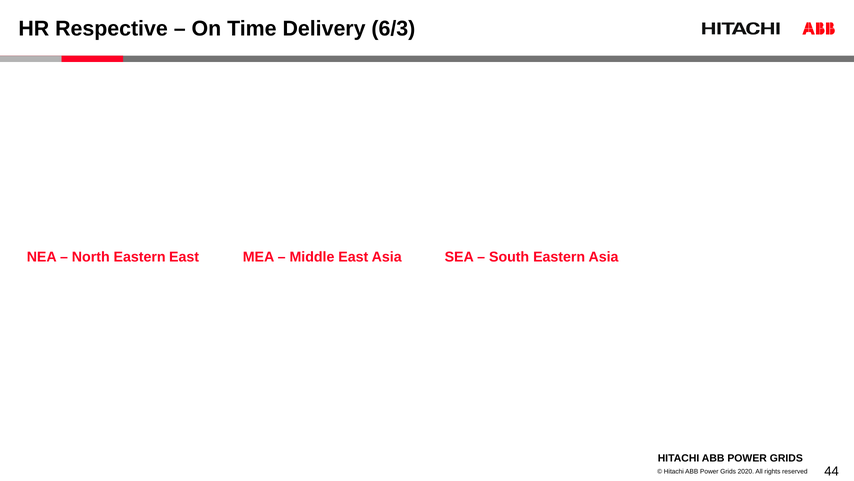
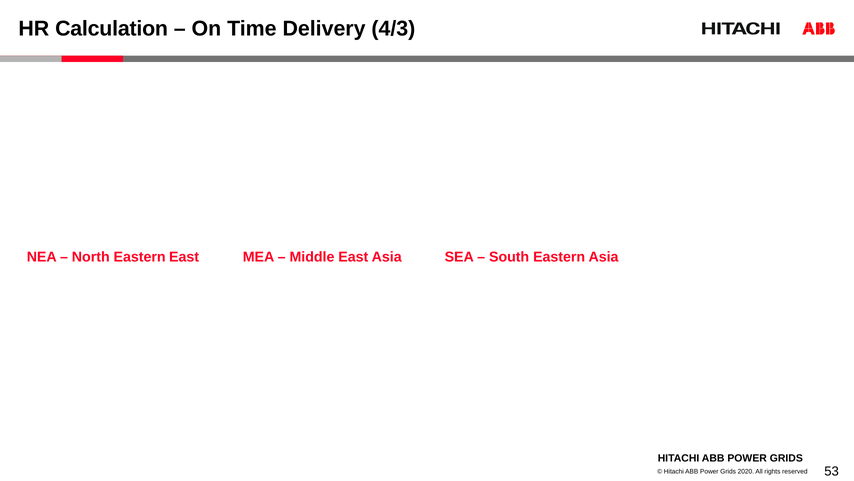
Respective: Respective -> Calculation
6/3: 6/3 -> 4/3
44: 44 -> 53
